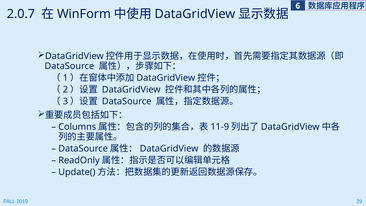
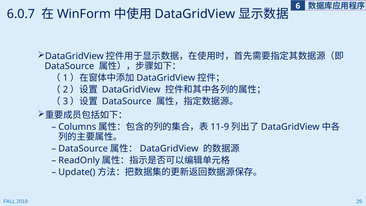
2.0.7: 2.0.7 -> 6.0.7
